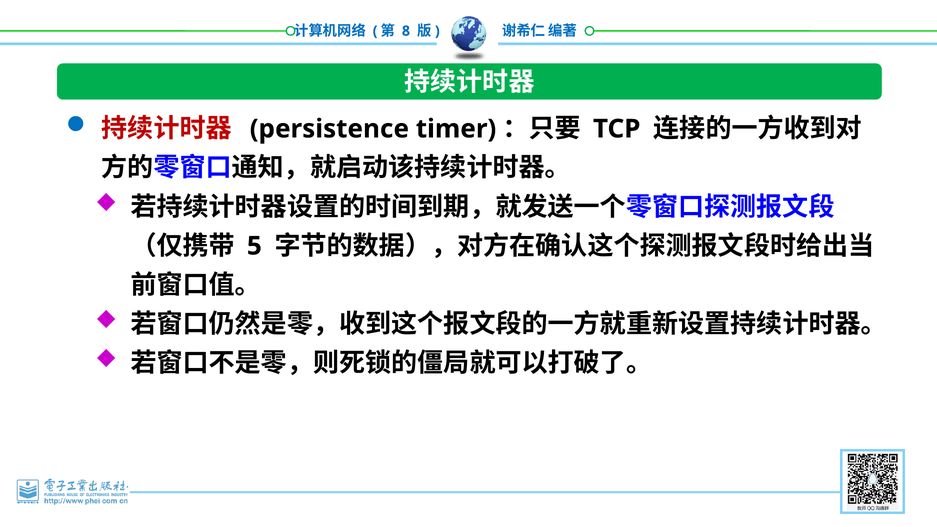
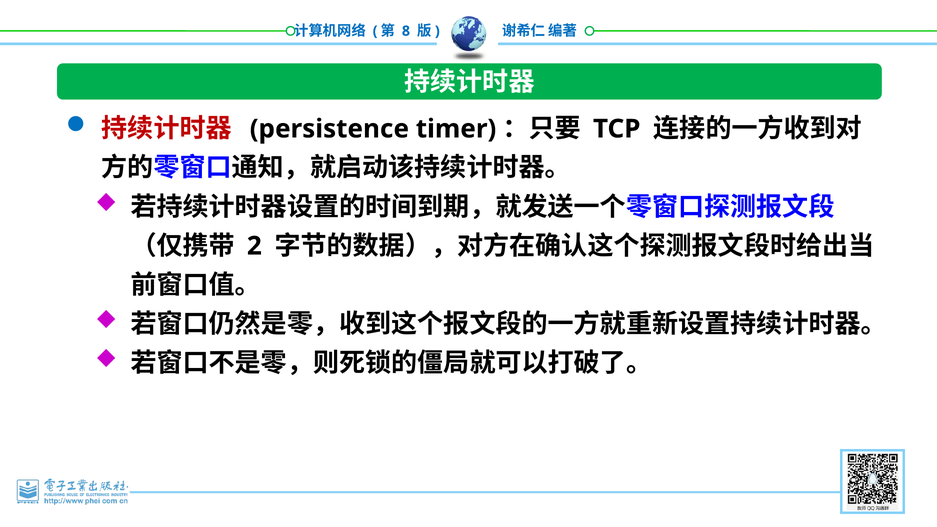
5: 5 -> 2
